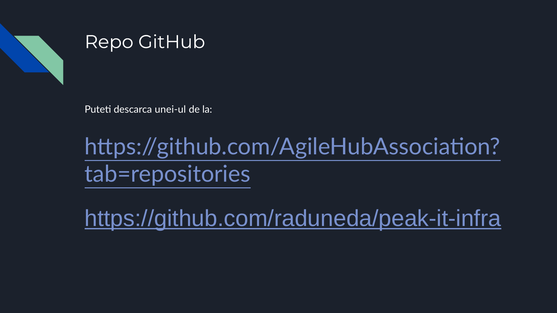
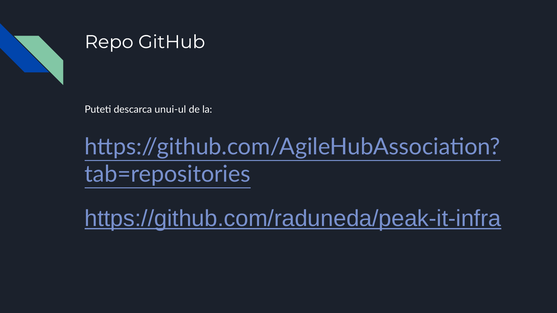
unei-ul: unei-ul -> unui-ul
